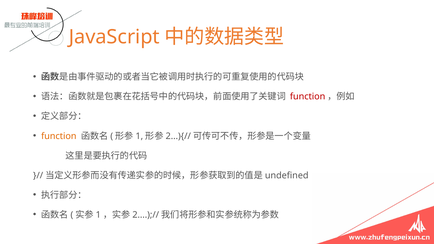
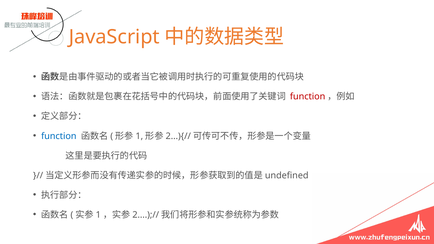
function at (59, 136) colour: orange -> blue
